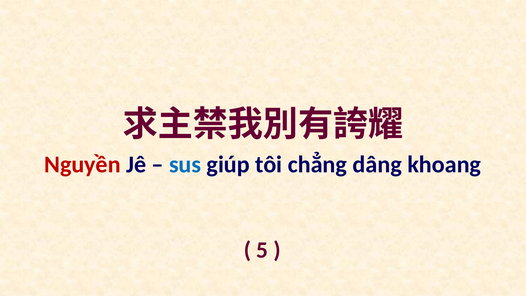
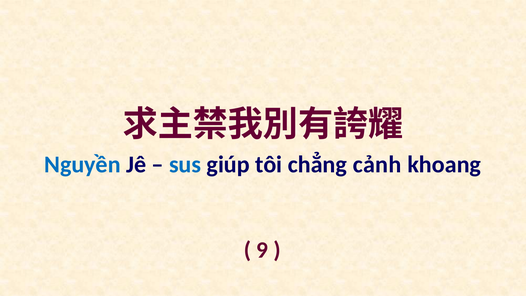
Nguyền colour: red -> blue
dâng: dâng -> cảnh
5: 5 -> 9
